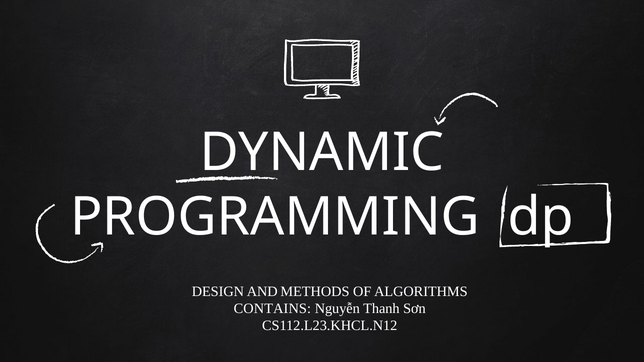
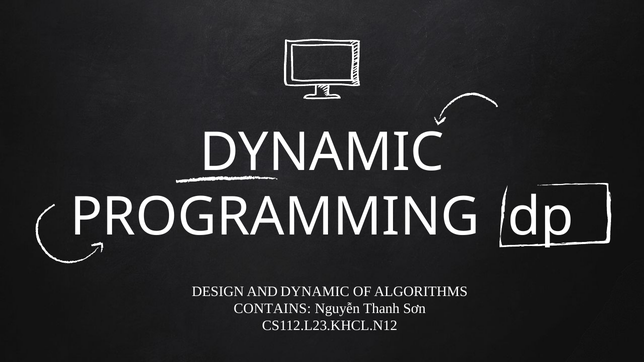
AND METHODS: METHODS -> DYNAMIC
